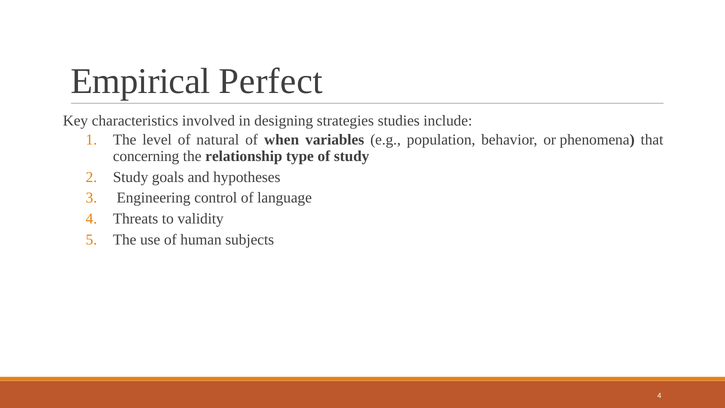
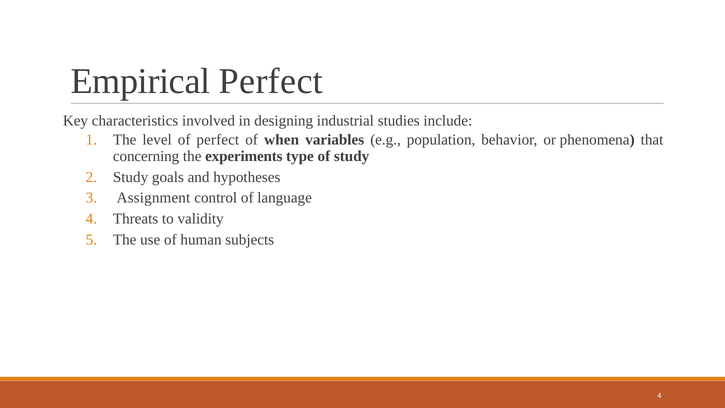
strategies: strategies -> industrial
of natural: natural -> perfect
relationship: relationship -> experiments
Engineering: Engineering -> Assignment
